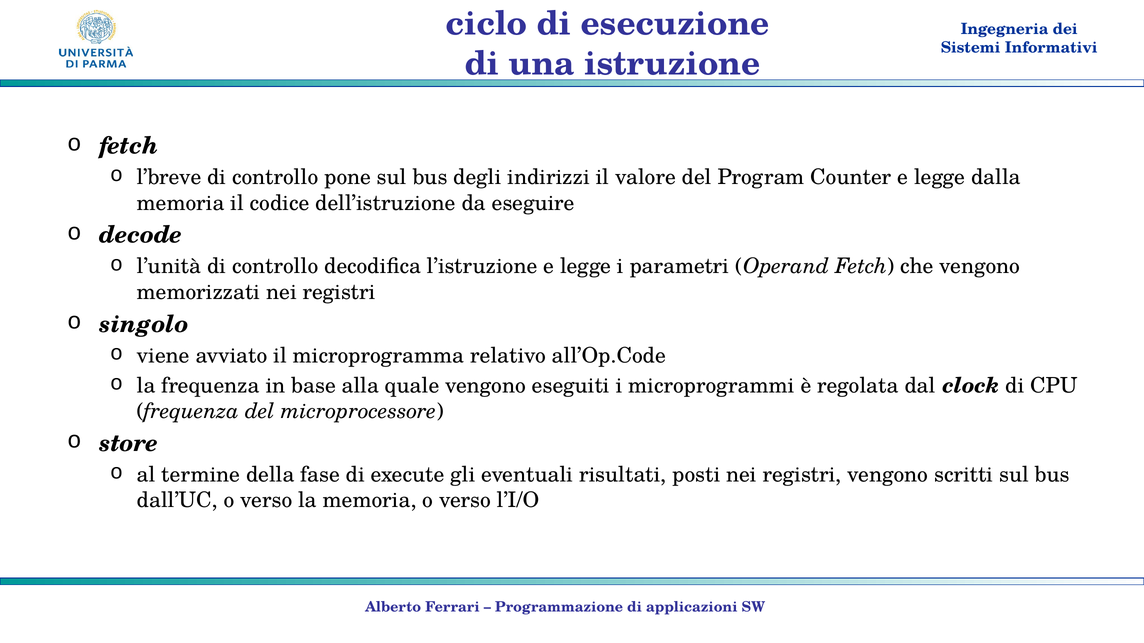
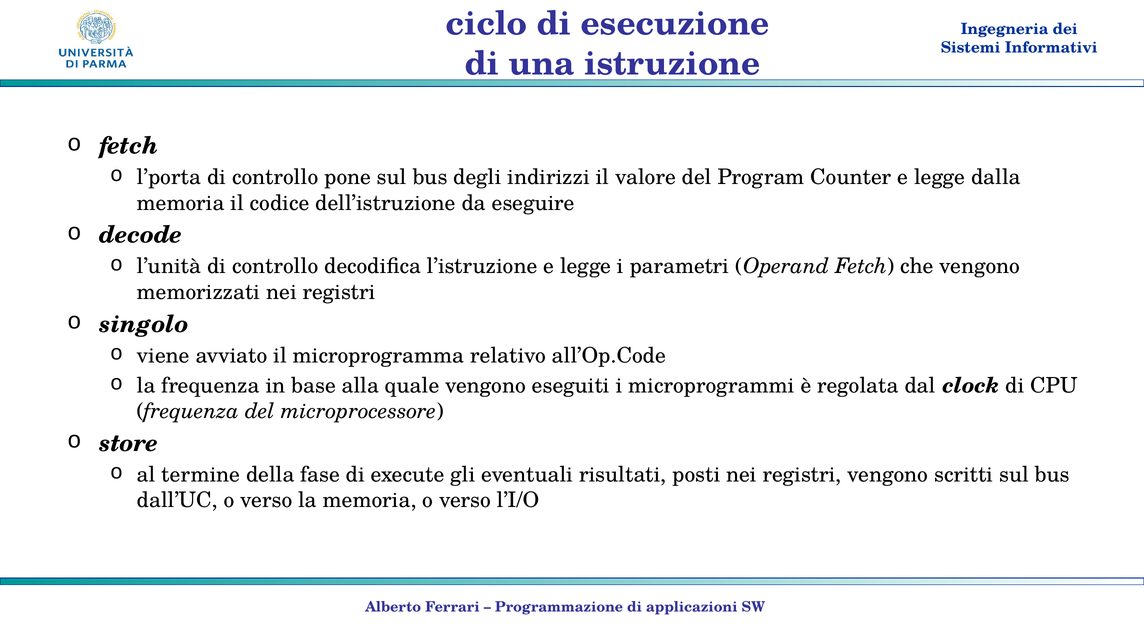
l’breve: l’breve -> l’porta
